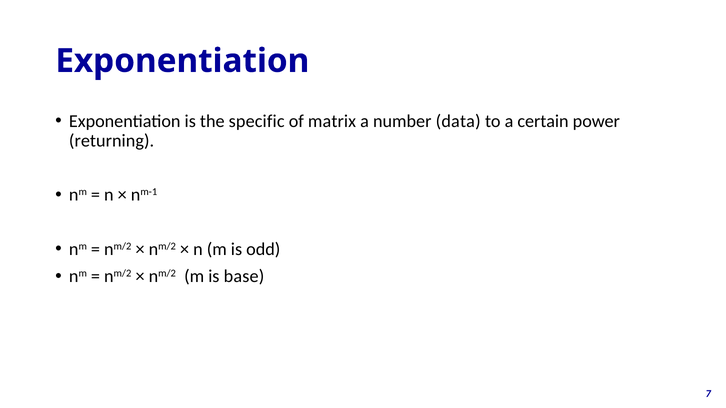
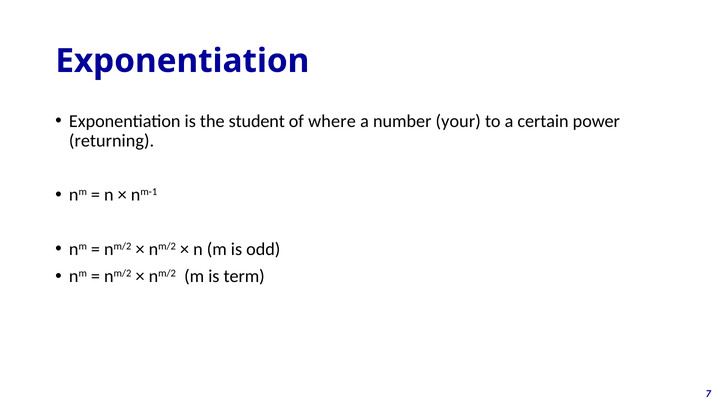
specific: specific -> student
matrix: matrix -> where
data: data -> your
base: base -> term
